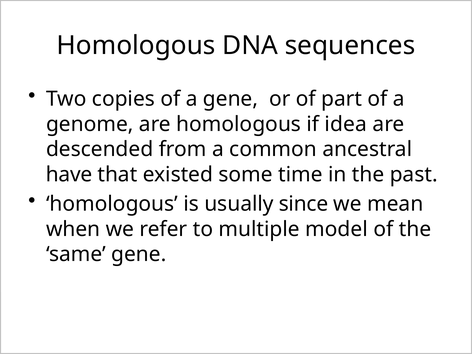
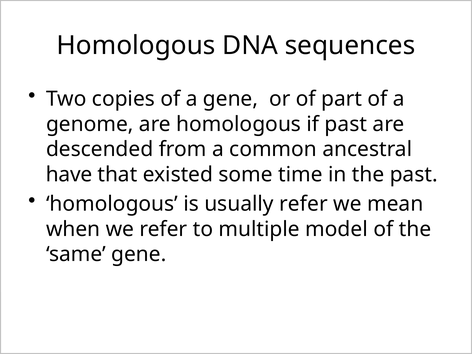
if idea: idea -> past
usually since: since -> refer
